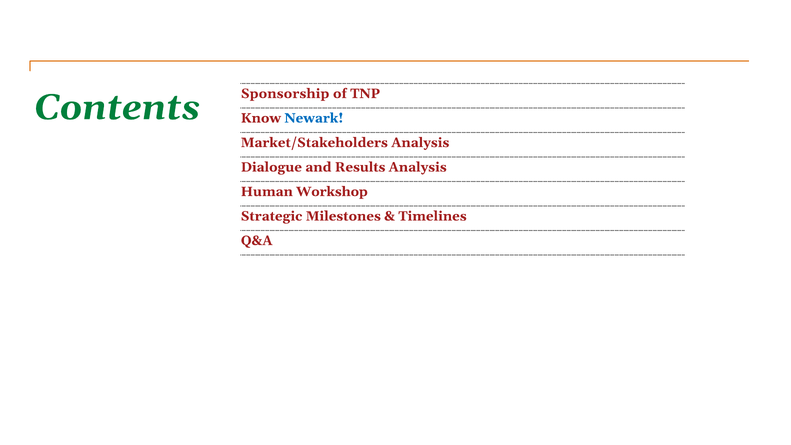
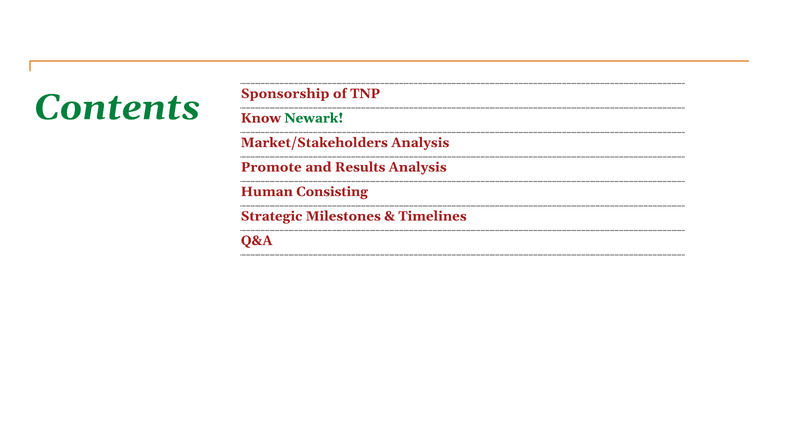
Newark colour: blue -> green
Dialogue: Dialogue -> Promote
Workshop: Workshop -> Consisting
